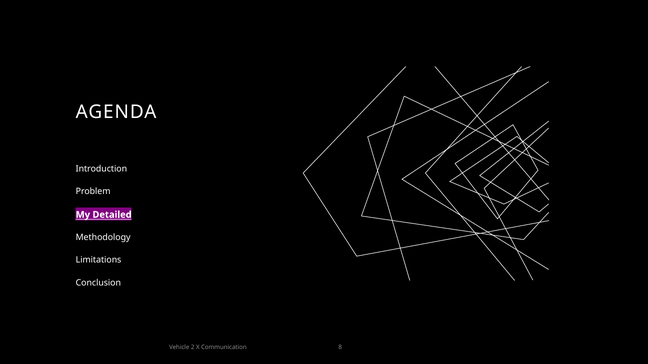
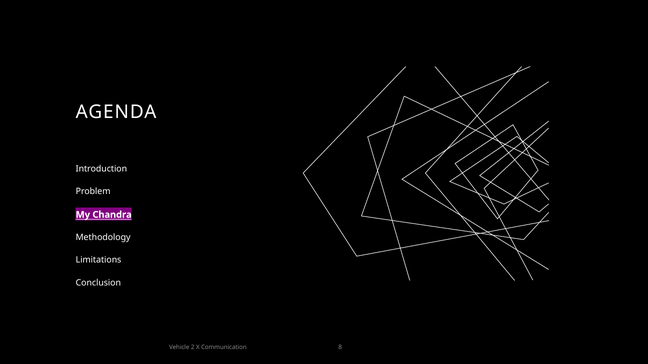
Detailed: Detailed -> Chandra
